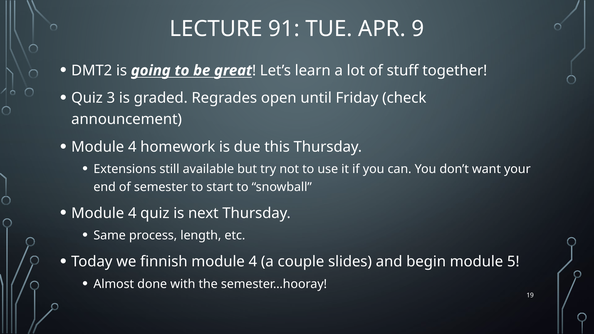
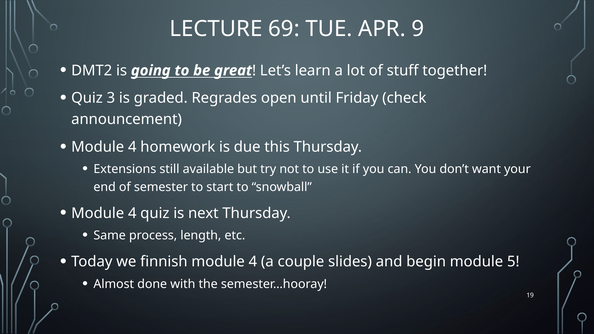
91: 91 -> 69
